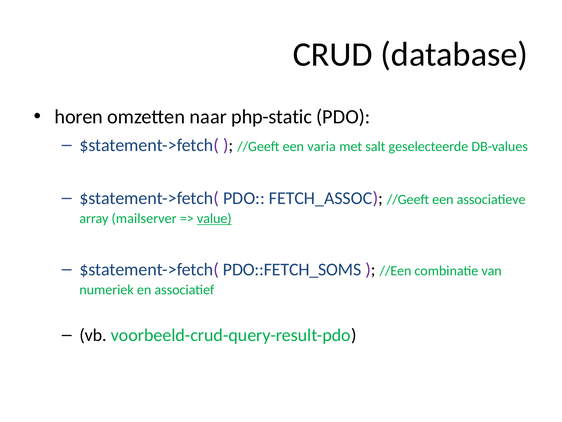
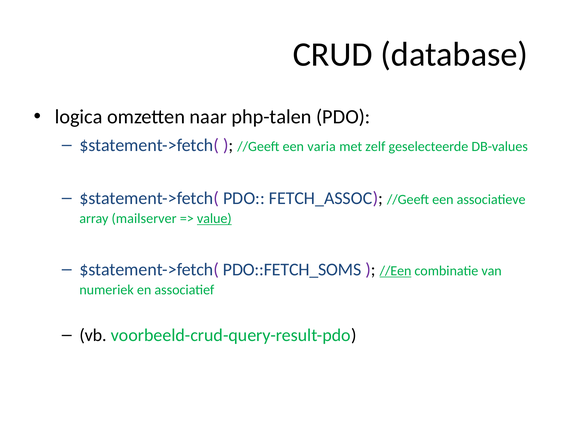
horen: horen -> logica
php-static: php-static -> php-talen
salt: salt -> zelf
//Een underline: none -> present
